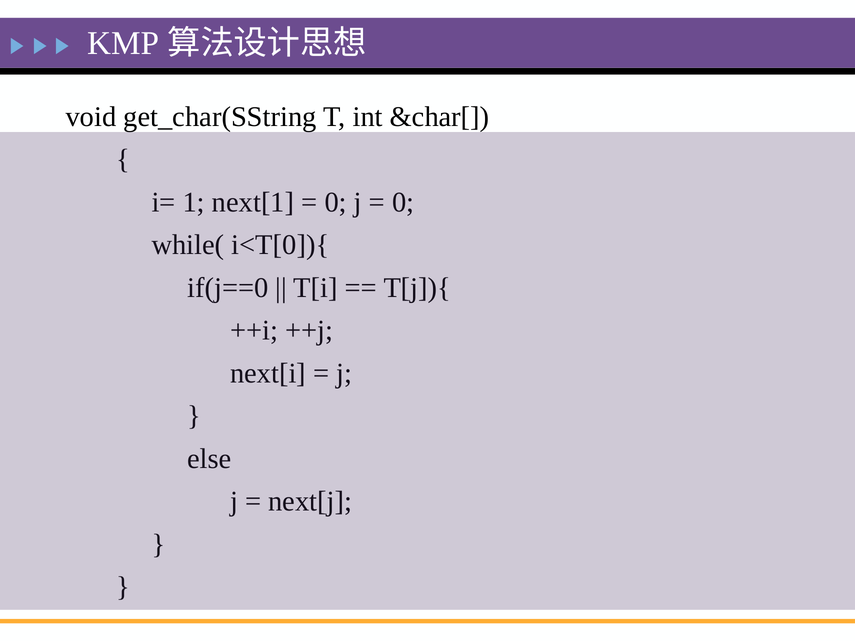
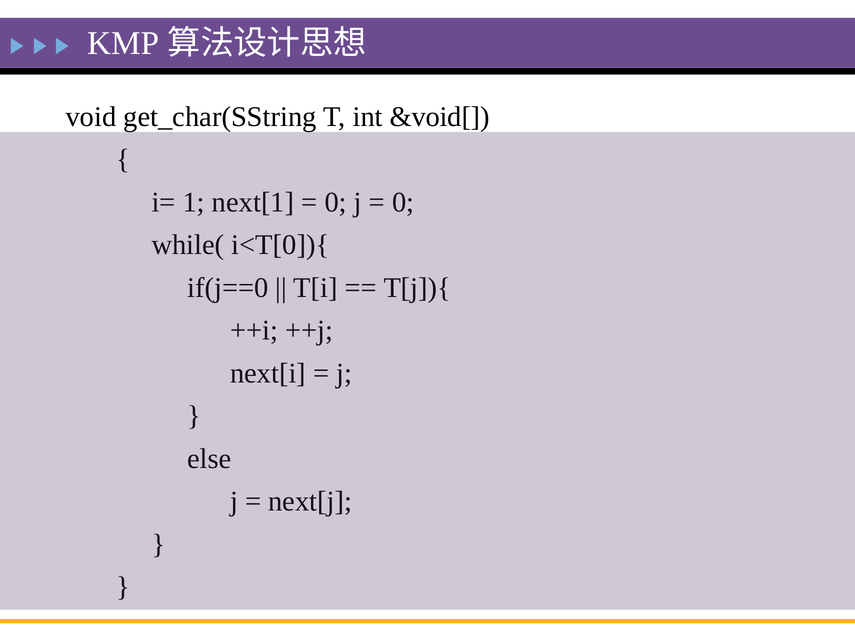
&char[: &char[ -> &void[
